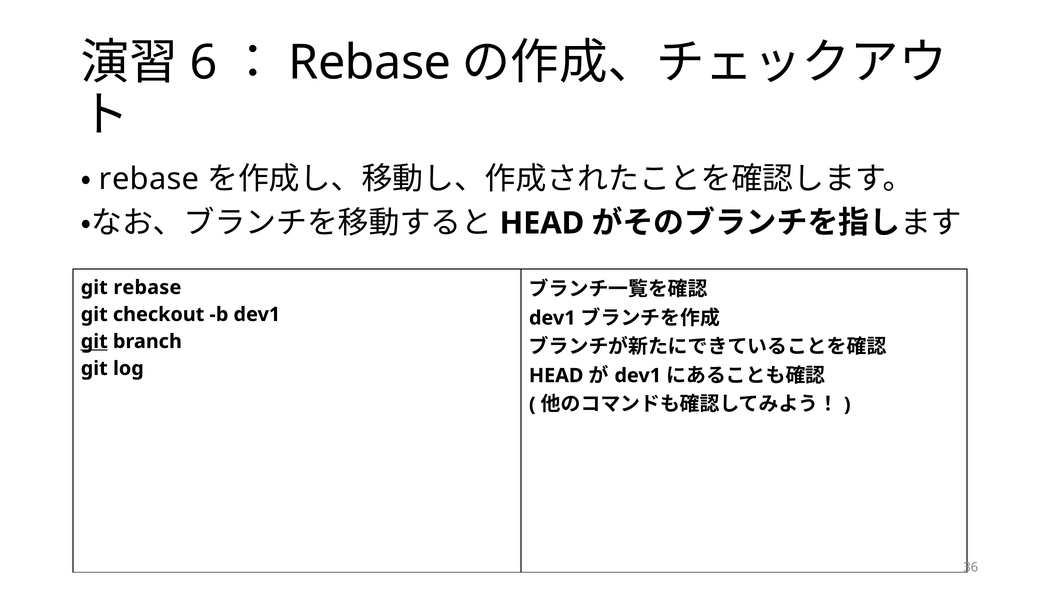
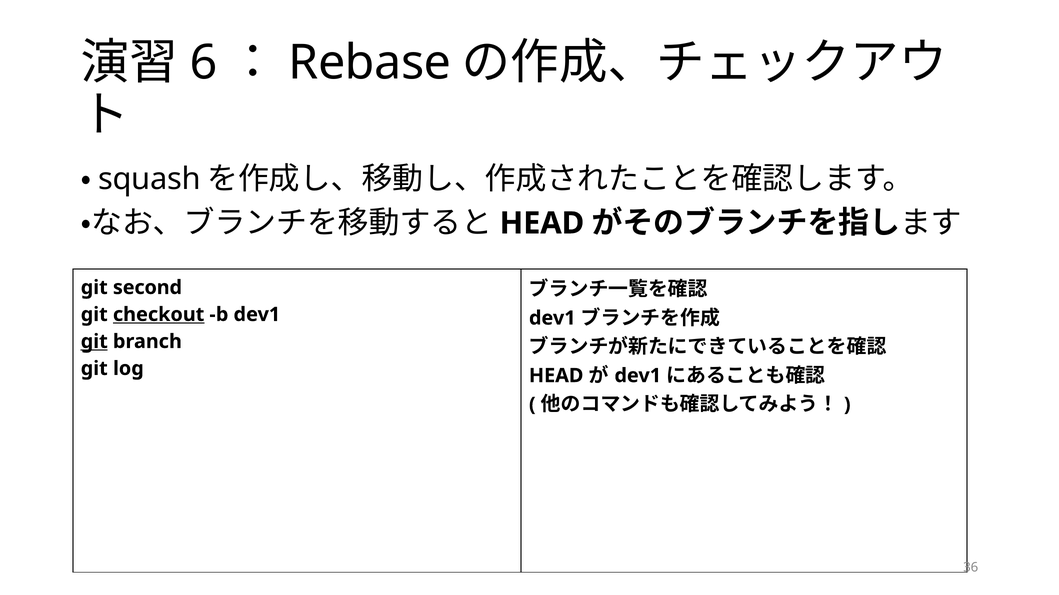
rebase at (149, 179): rebase -> squash
git rebase: rebase -> second
checkout underline: none -> present
